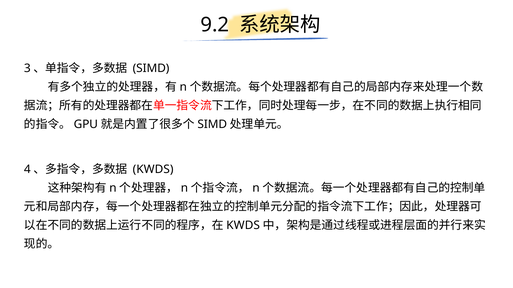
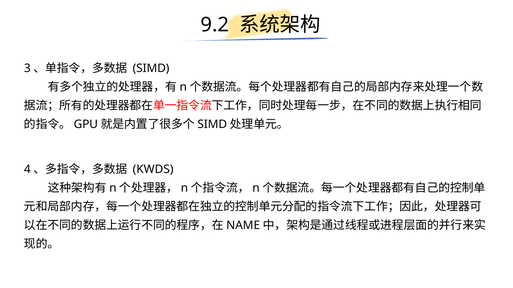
KWDS at (243, 226): KWDS -> NAME
